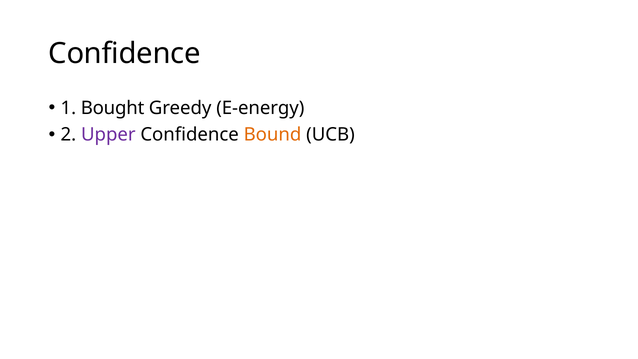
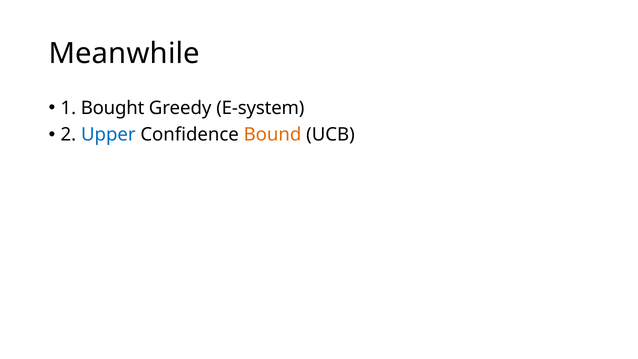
Confidence at (124, 54): Confidence -> Meanwhile
E-energy: E-energy -> E-system
Upper colour: purple -> blue
